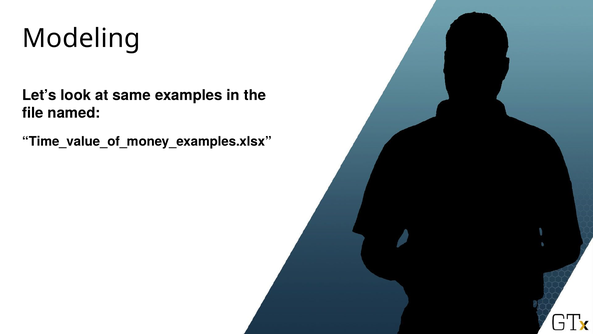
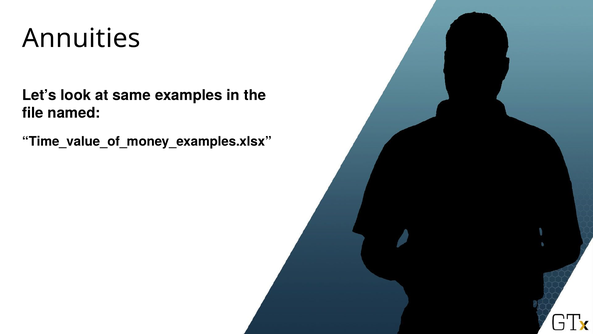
Modeling: Modeling -> Annuities
